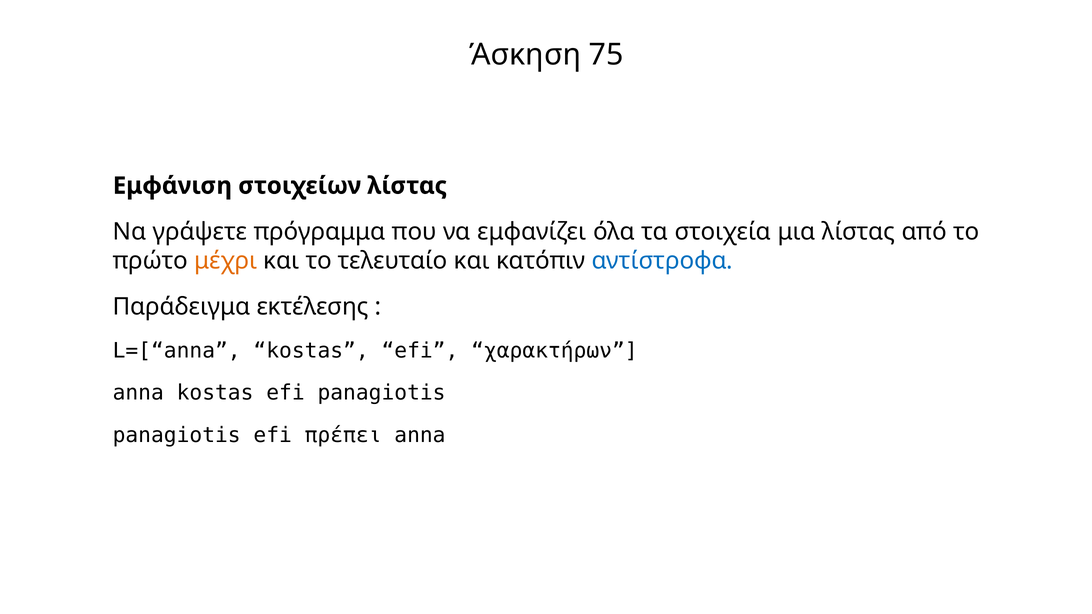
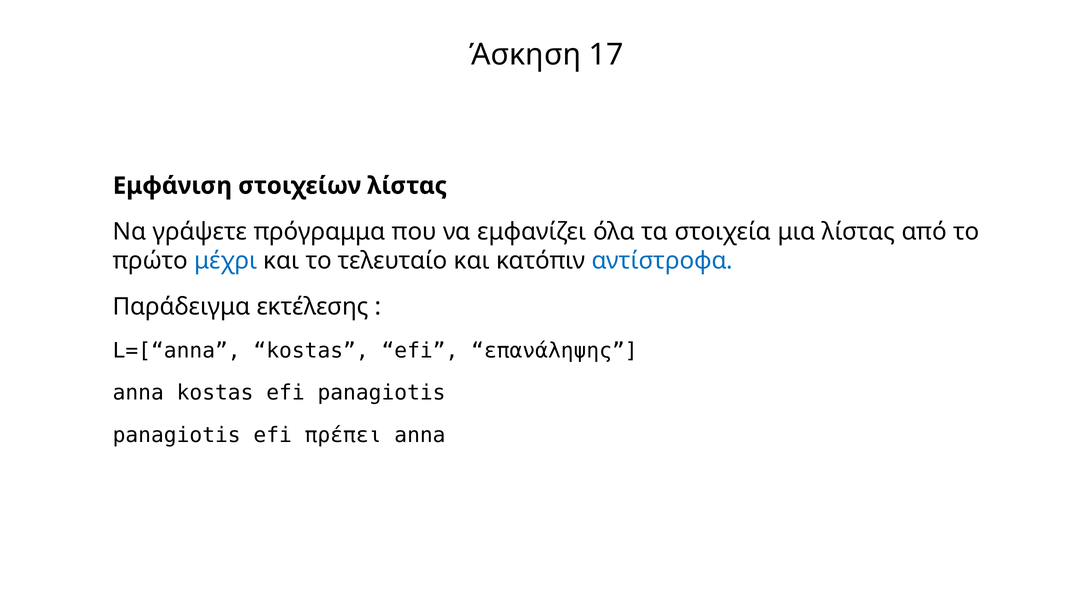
75: 75 -> 17
μέχρι colour: orange -> blue
χαρακτήρων: χαρακτήρων -> επανάληψης
